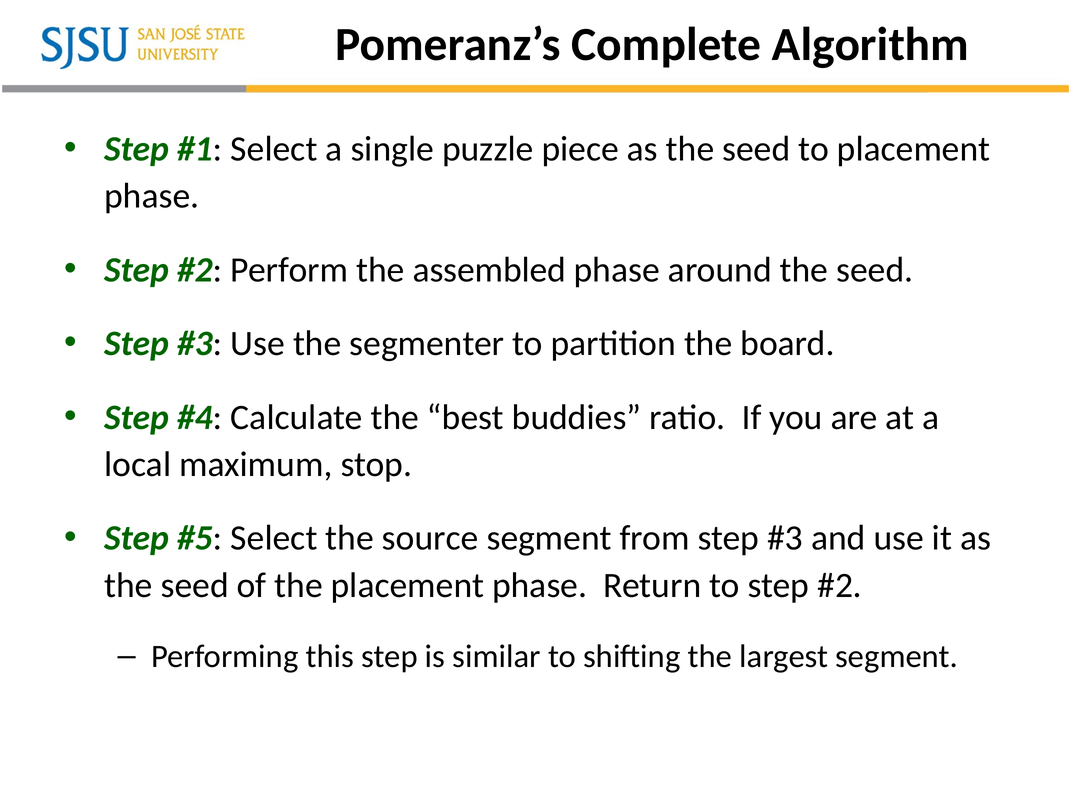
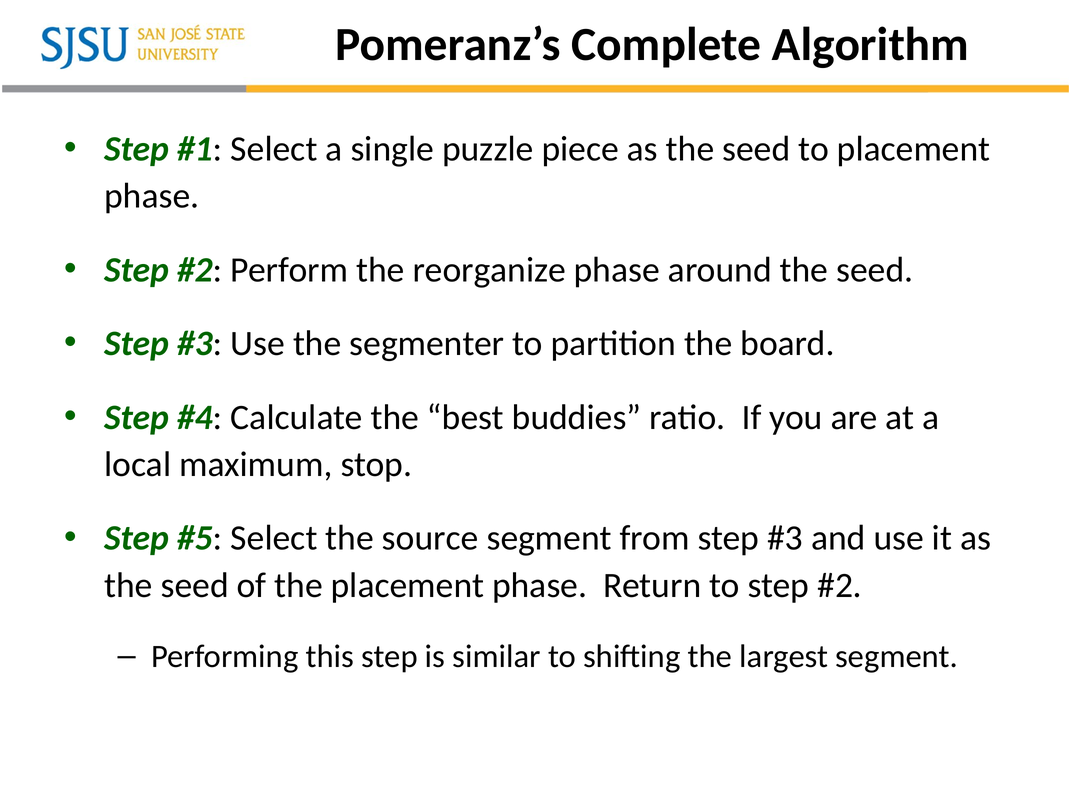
assembled: assembled -> reorganize
